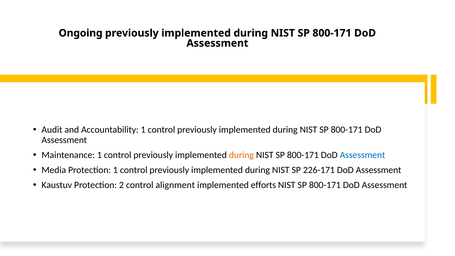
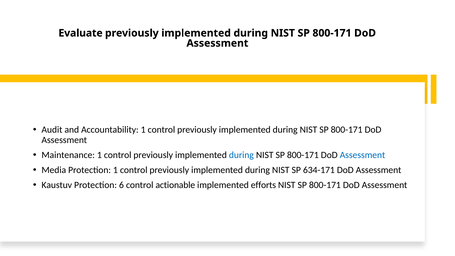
Ongoing: Ongoing -> Evaluate
during at (241, 155) colour: orange -> blue
226-171: 226-171 -> 634-171
2: 2 -> 6
alignment: alignment -> actionable
